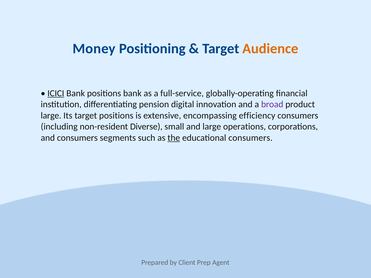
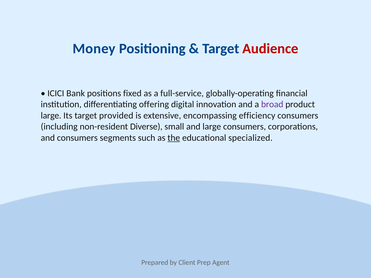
Audience colour: orange -> red
ICICI underline: present -> none
positions bank: bank -> fixed
pension: pension -> offering
target positions: positions -> provided
large operations: operations -> consumers
educational consumers: consumers -> specialized
